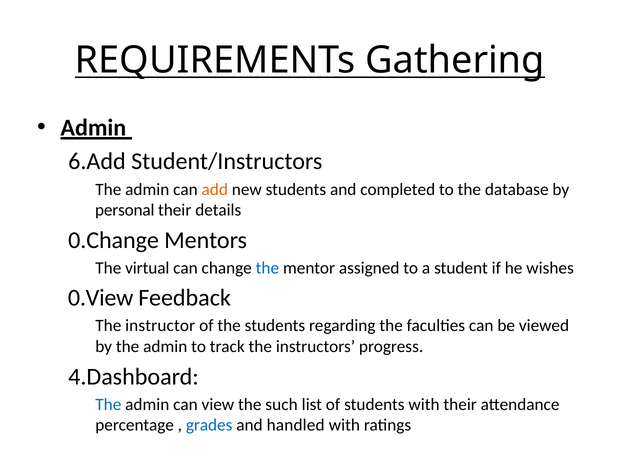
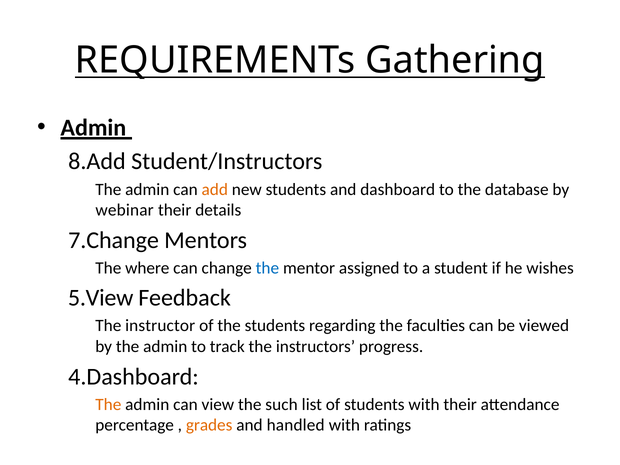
6.Add: 6.Add -> 8.Add
completed: completed -> dashboard
personal: personal -> webinar
0.Change: 0.Change -> 7.Change
virtual: virtual -> where
0.View: 0.View -> 5.View
The at (108, 404) colour: blue -> orange
grades colour: blue -> orange
